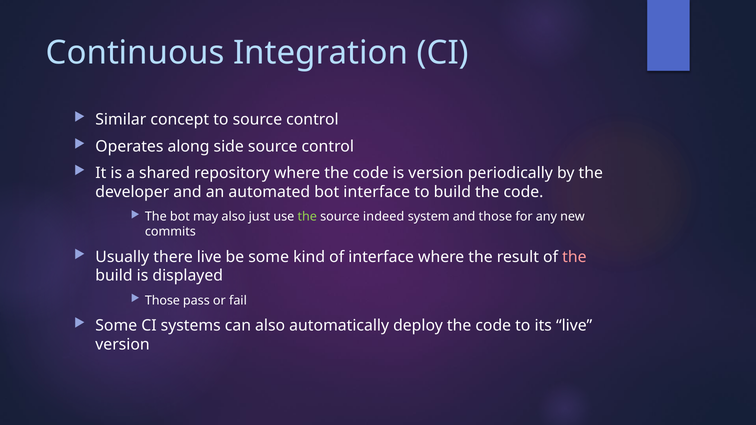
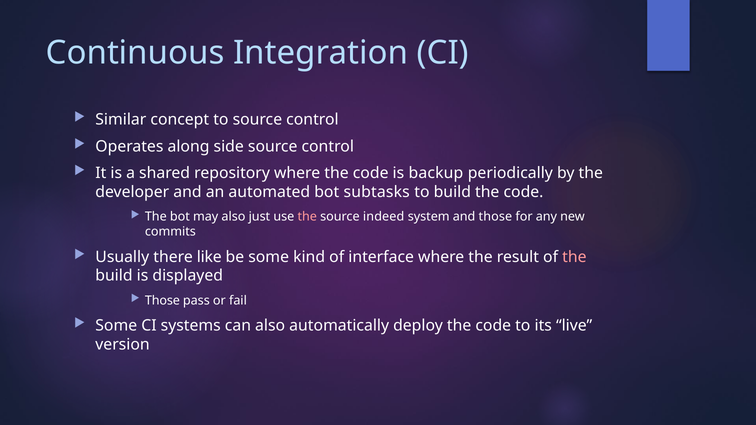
is version: version -> backup
bot interface: interface -> subtasks
the at (307, 217) colour: light green -> pink
there live: live -> like
